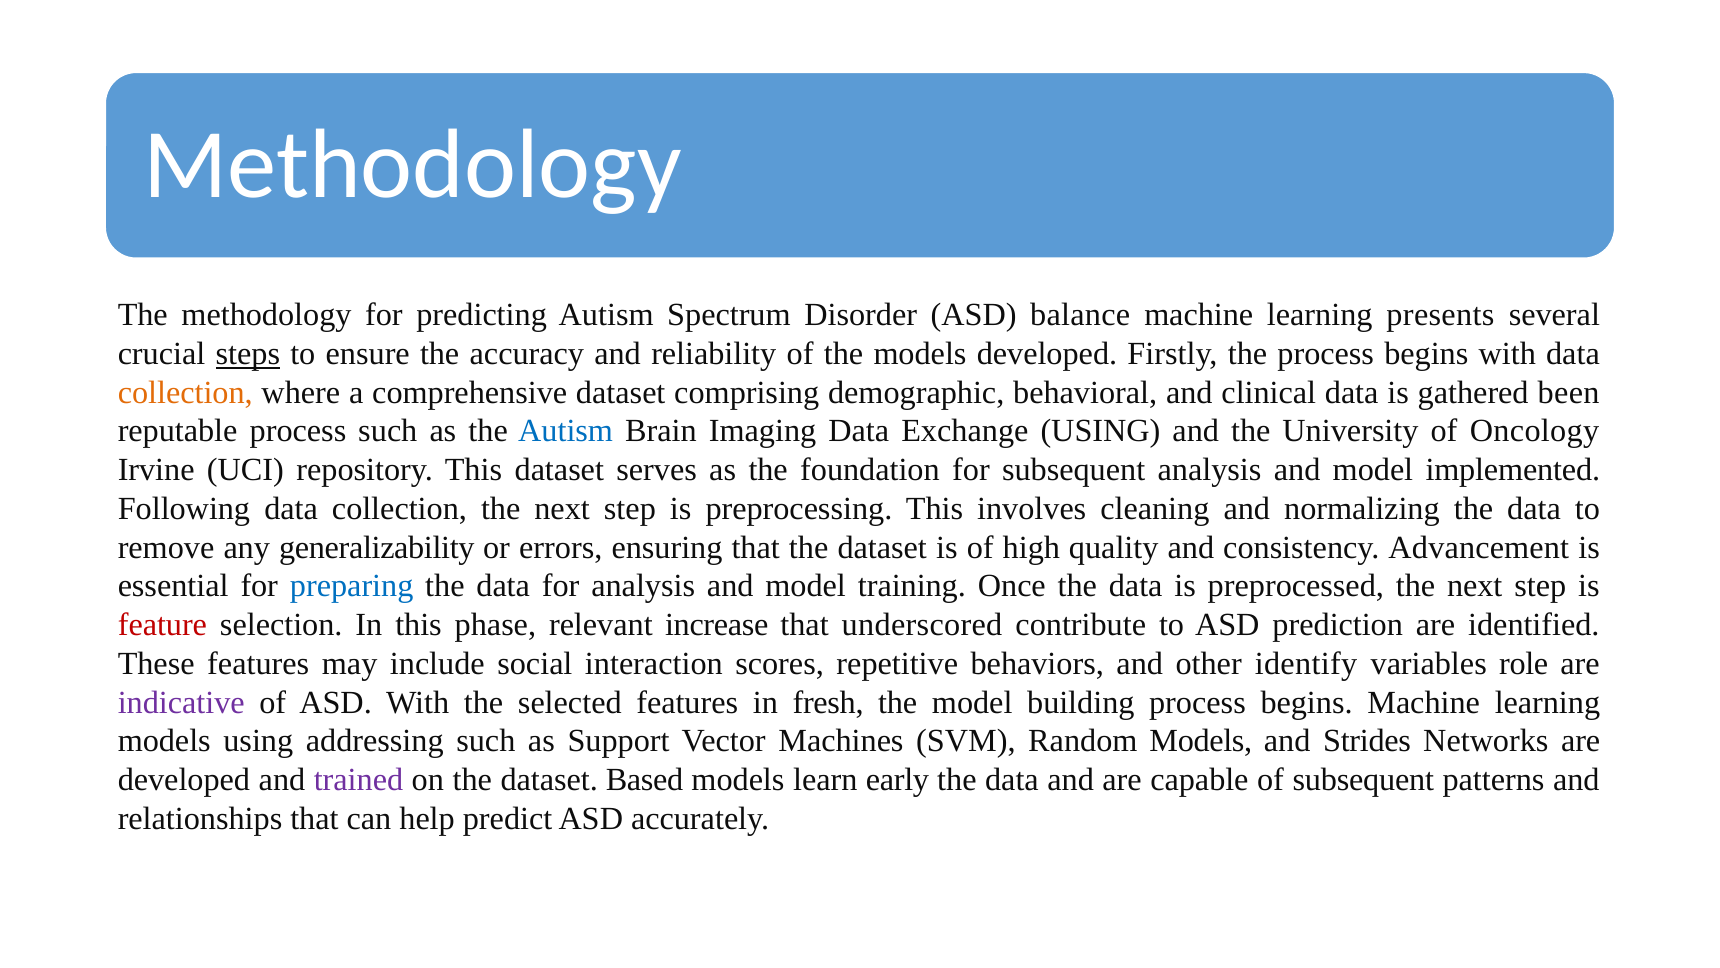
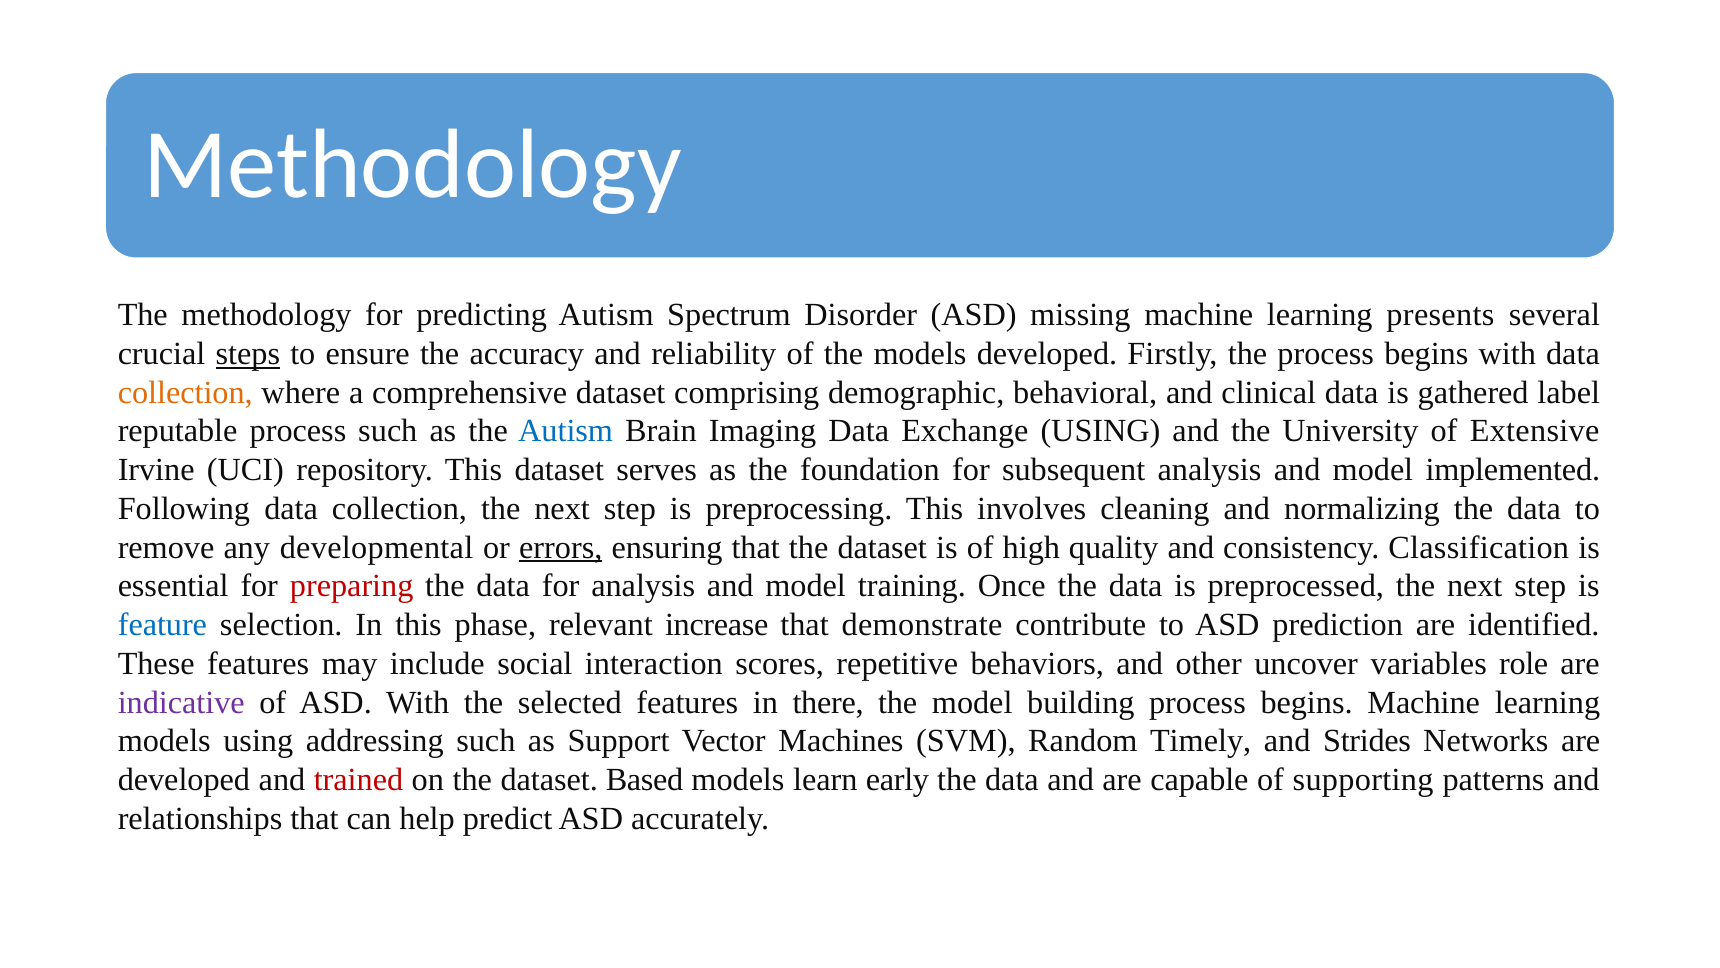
balance: balance -> missing
been: been -> label
Oncology: Oncology -> Extensive
generalizability: generalizability -> developmental
errors underline: none -> present
Advancement: Advancement -> Classification
preparing colour: blue -> red
feature colour: red -> blue
underscored: underscored -> demonstrate
identify: identify -> uncover
fresh: fresh -> there
Random Models: Models -> Timely
trained colour: purple -> red
of subsequent: subsequent -> supporting
